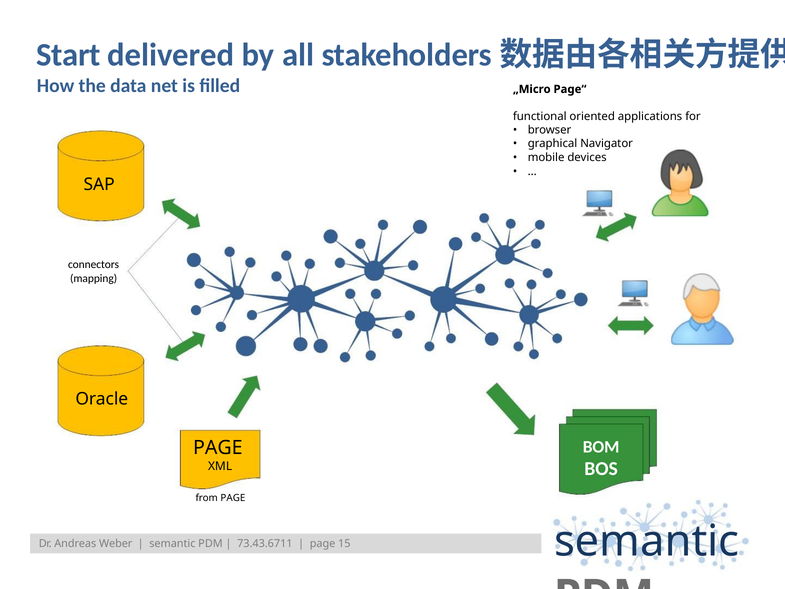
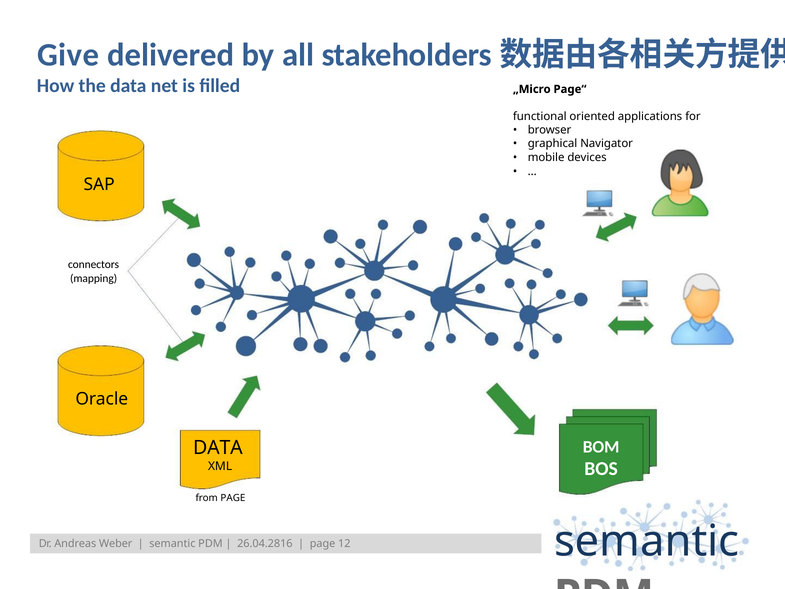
Start: Start -> Give
PAGE at (218, 448): PAGE -> DATA
73.43.6711: 73.43.6711 -> 26.04.2816
15: 15 -> 12
